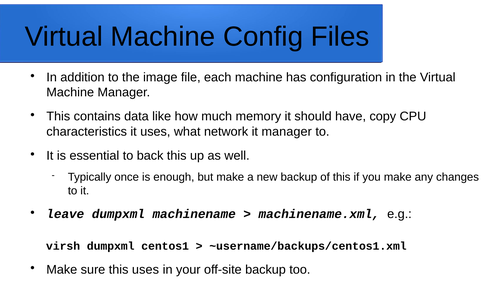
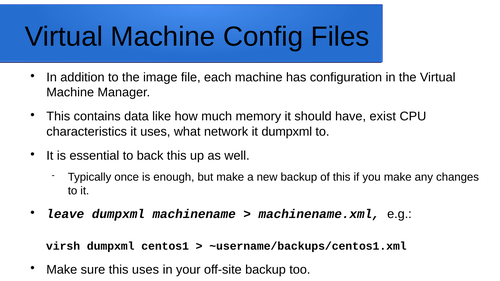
copy: copy -> exist
it manager: manager -> dumpxml
